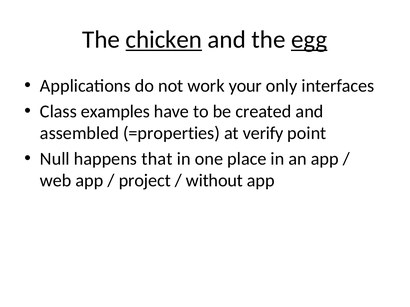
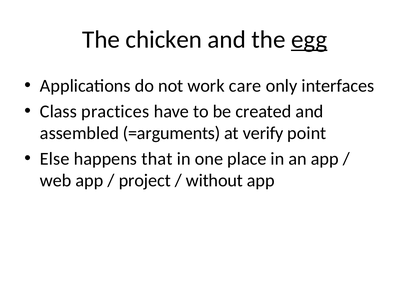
chicken underline: present -> none
your: your -> care
examples: examples -> practices
=properties: =properties -> =arguments
Null: Null -> Else
